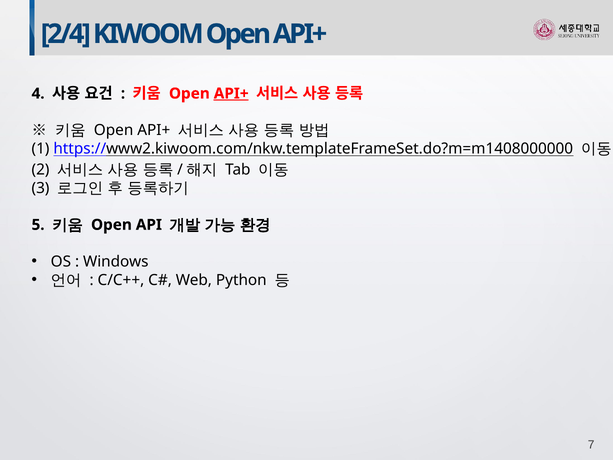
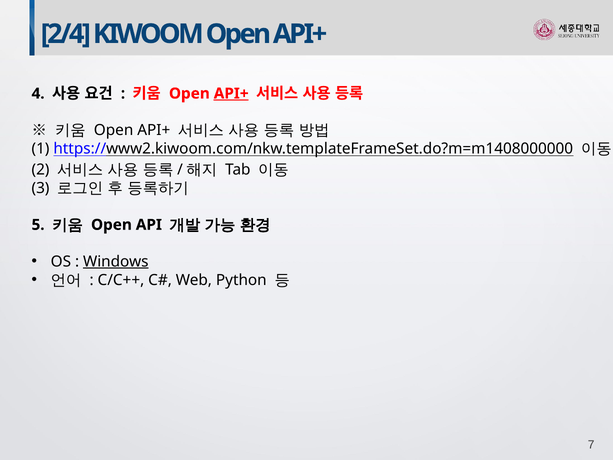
Windows underline: none -> present
